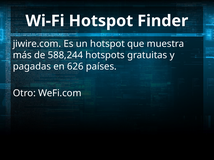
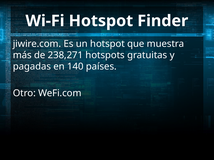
588,244: 588,244 -> 238,271
626: 626 -> 140
